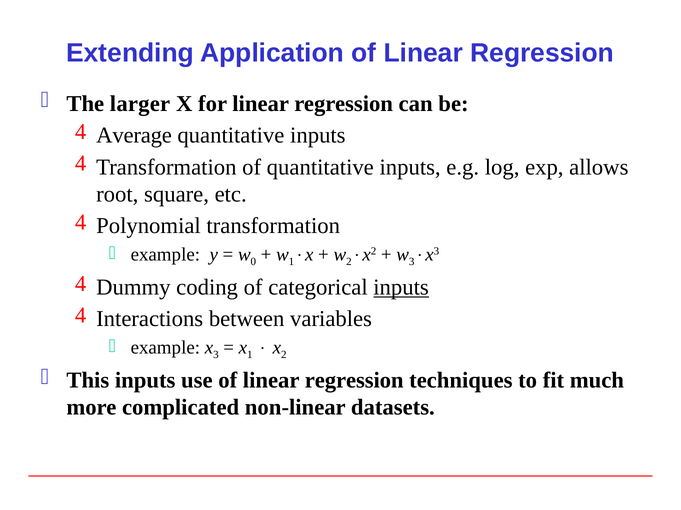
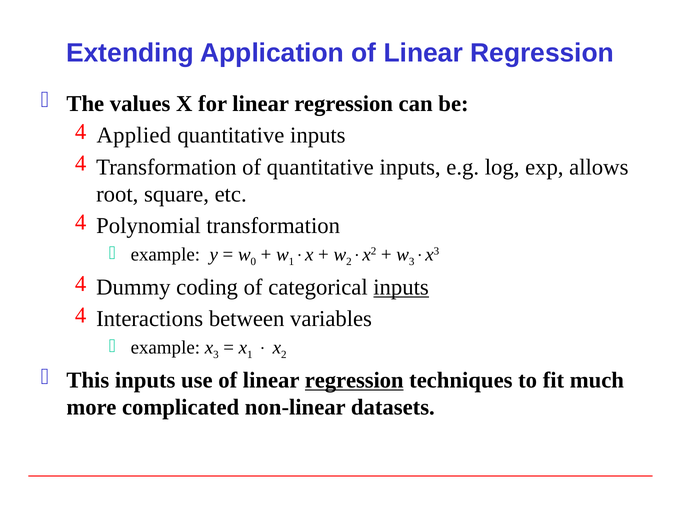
larger: larger -> values
Average: Average -> Applied
regression at (354, 381) underline: none -> present
